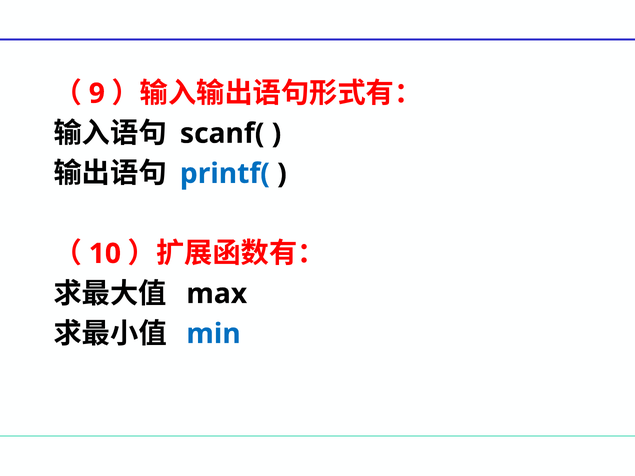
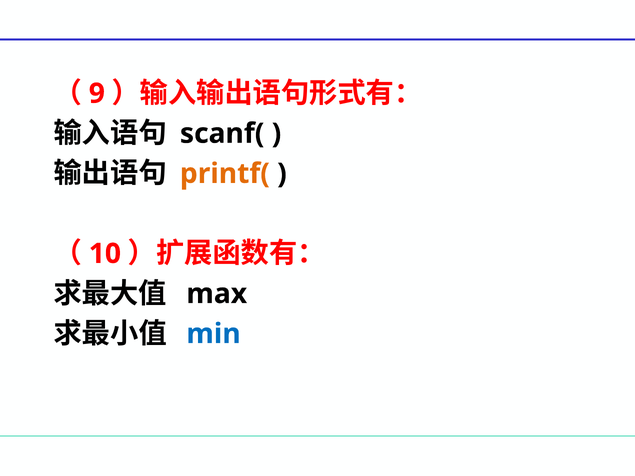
printf( colour: blue -> orange
